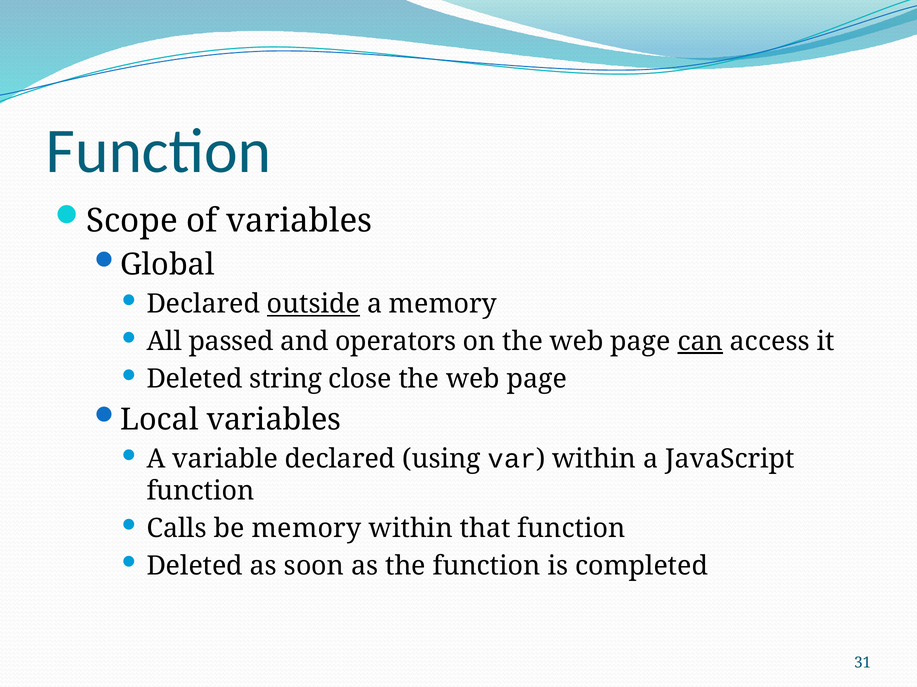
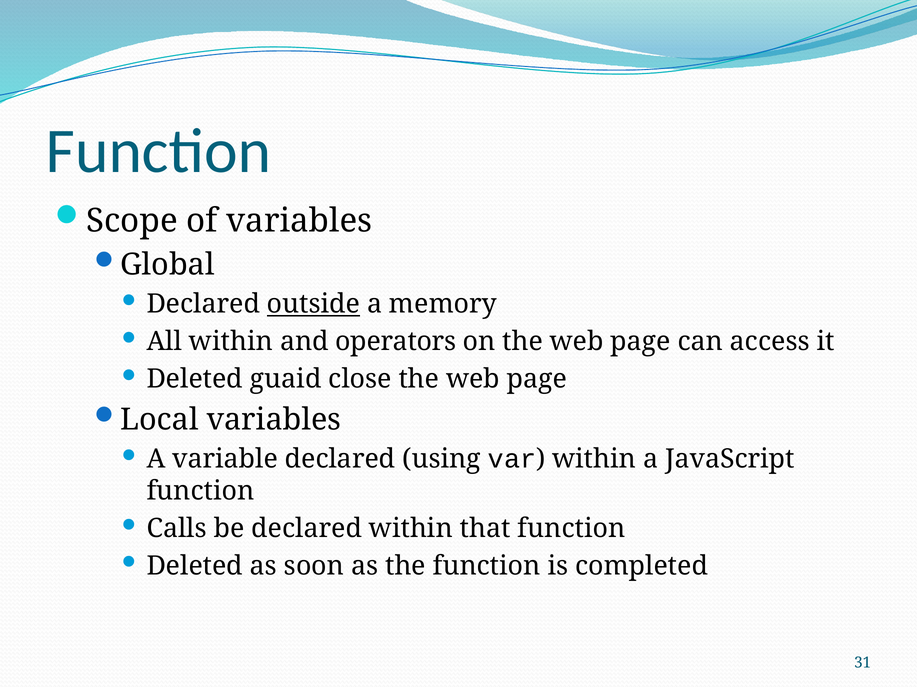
All passed: passed -> within
can underline: present -> none
string: string -> guaid
be memory: memory -> declared
